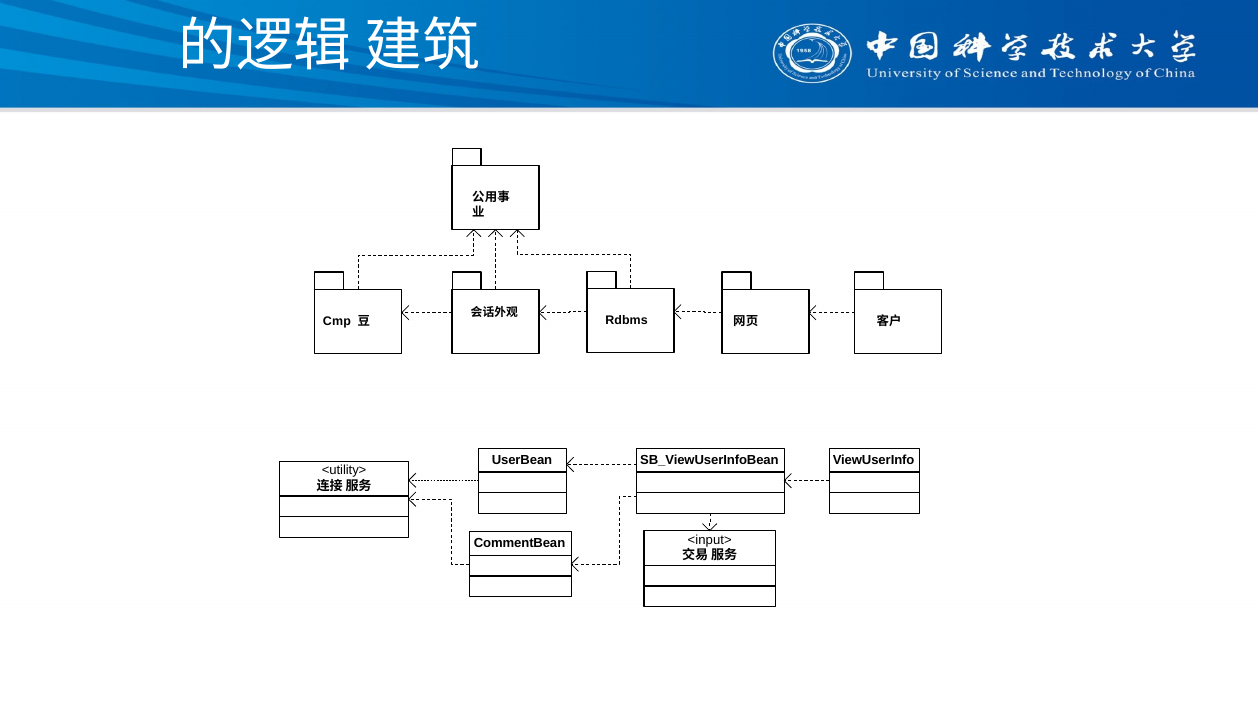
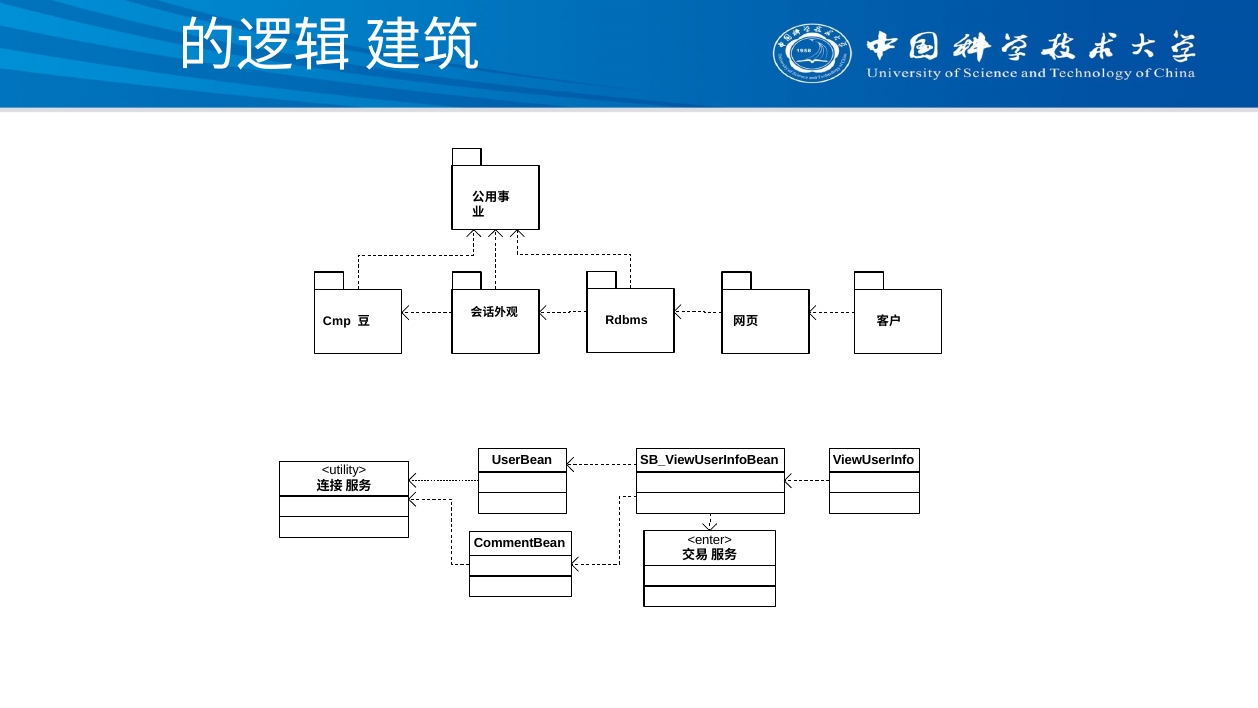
<input>: <input> -> <enter>
